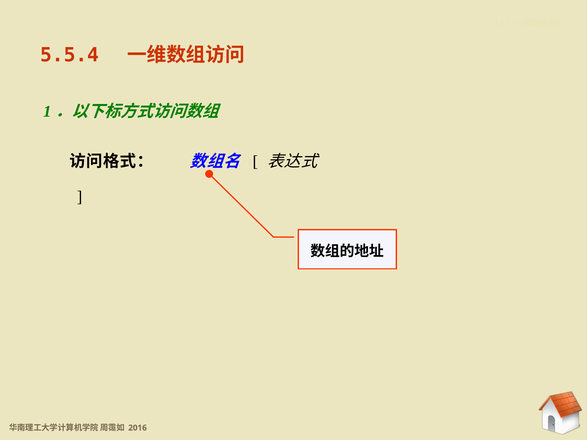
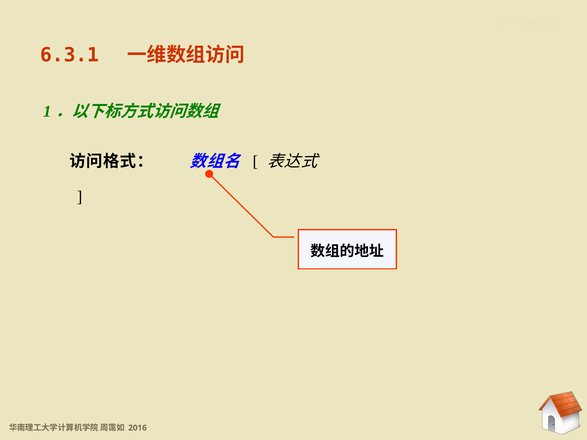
5.5.4: 5.5.4 -> 6.3.1
